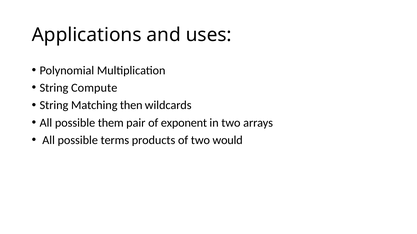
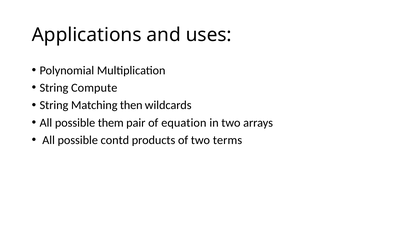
exponent: exponent -> equation
terms: terms -> contd
would: would -> terms
